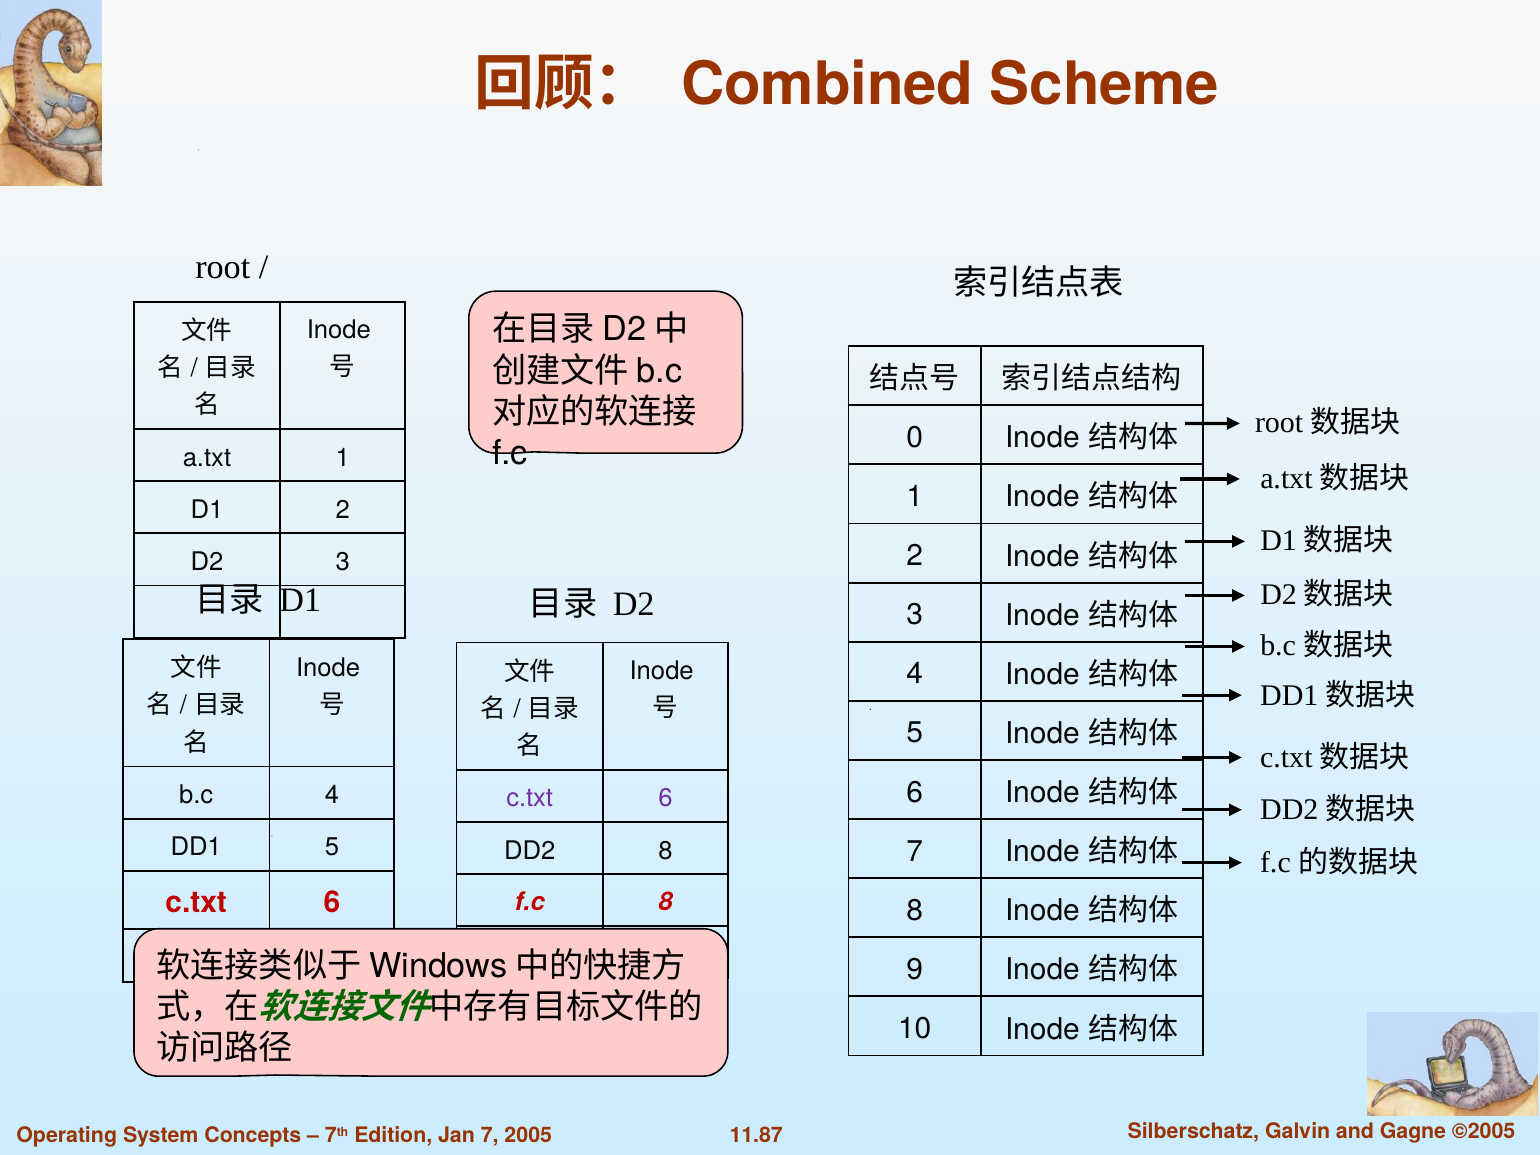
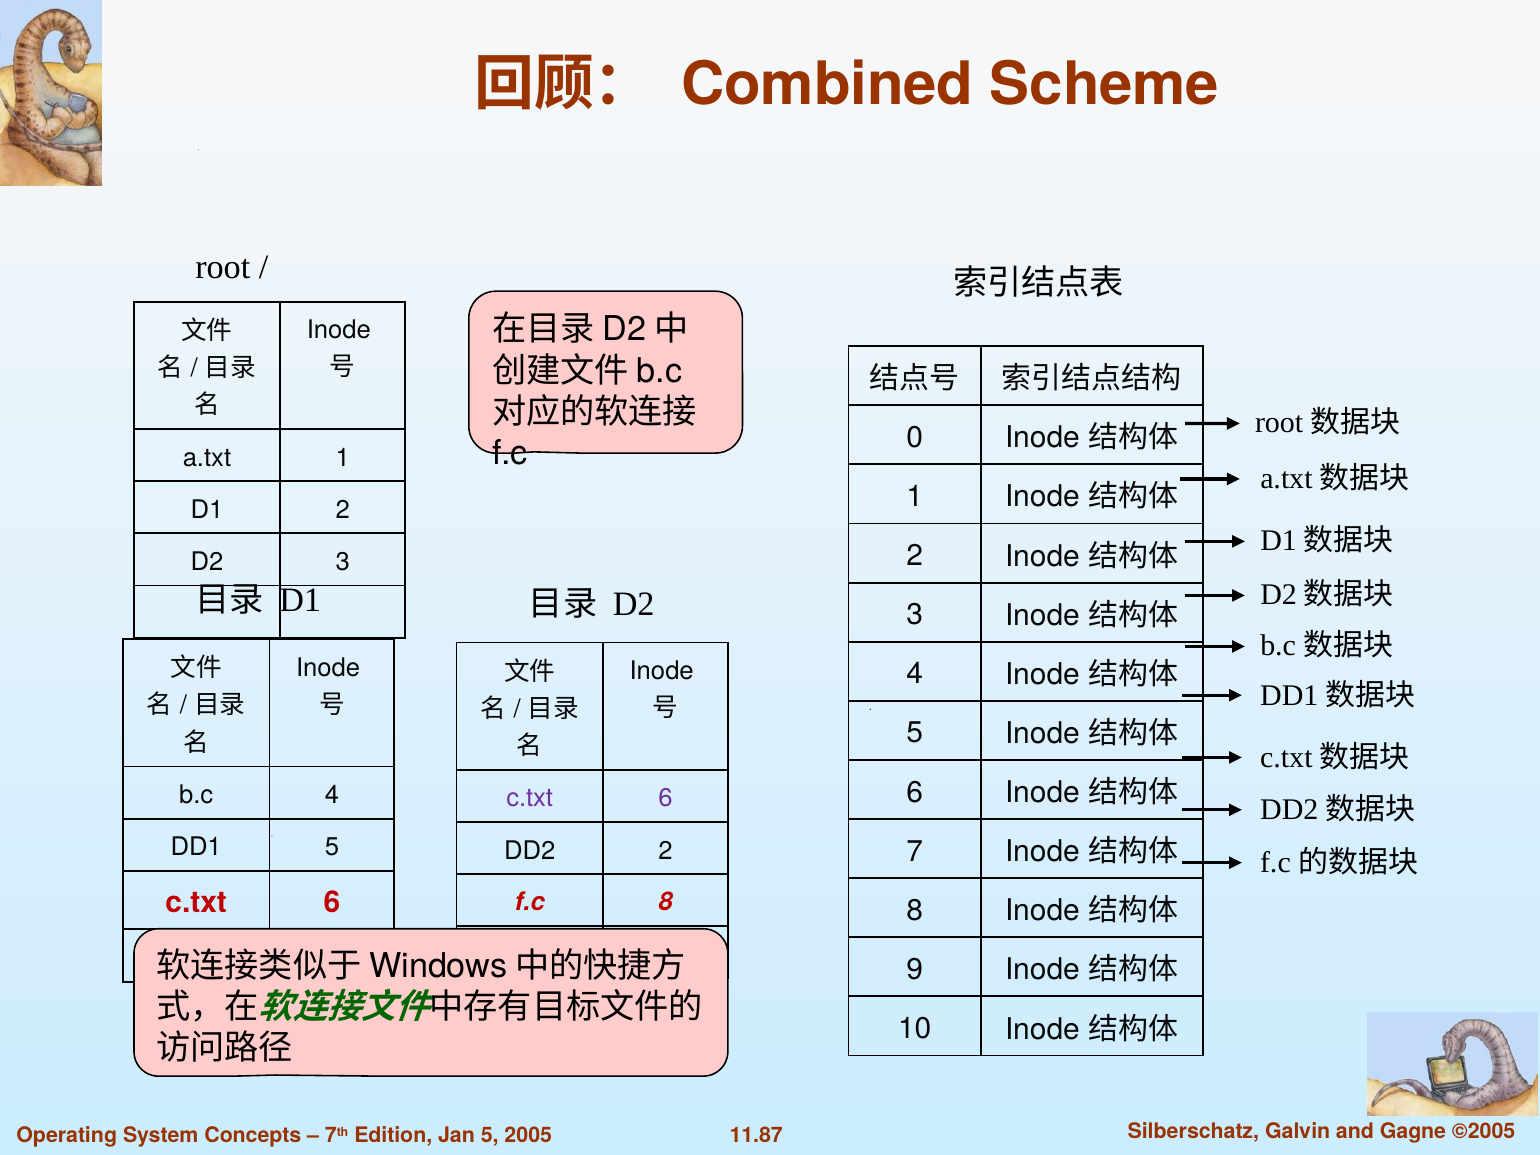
DD2 8: 8 -> 2
7 at (490, 1136): 7 -> 5
